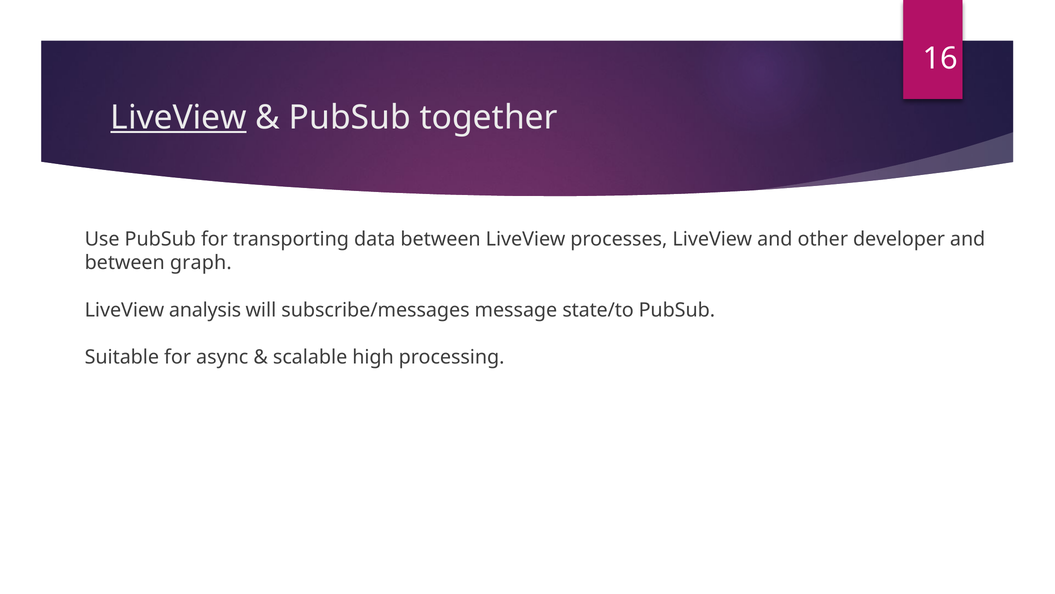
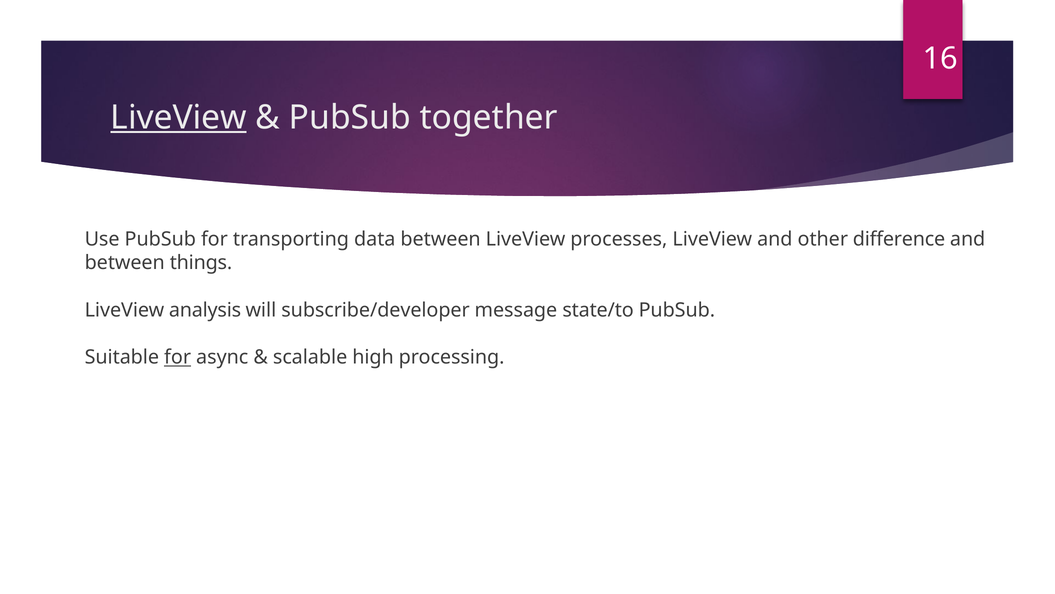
developer: developer -> difference
graph: graph -> things
subscribe/messages: subscribe/messages -> subscribe/developer
for at (178, 357) underline: none -> present
